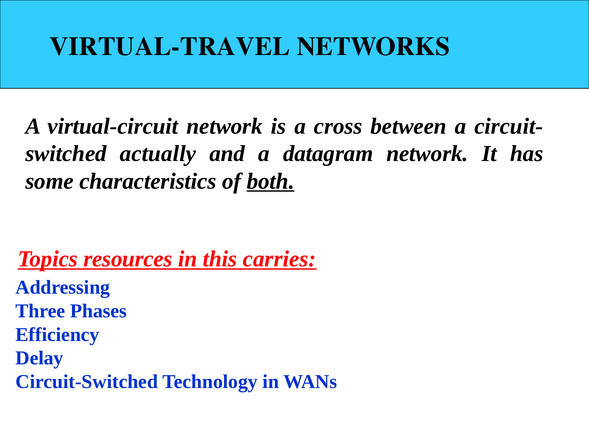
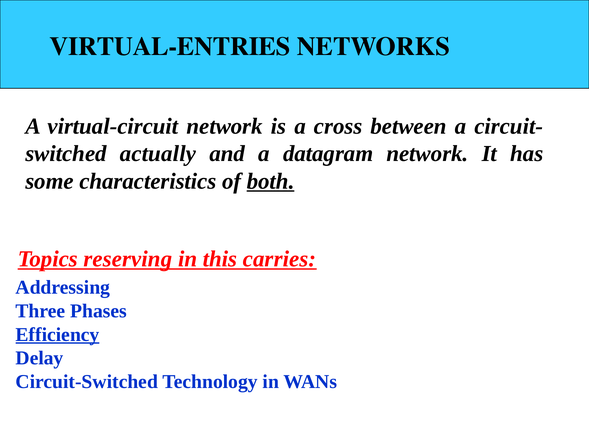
VIRTUAL-TRAVEL: VIRTUAL-TRAVEL -> VIRTUAL-ENTRIES
resources: resources -> reserving
Efficiency underline: none -> present
